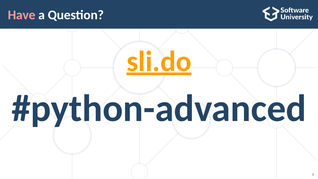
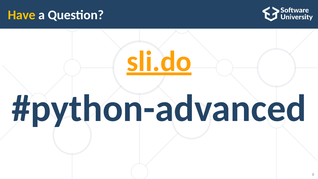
Have colour: pink -> yellow
